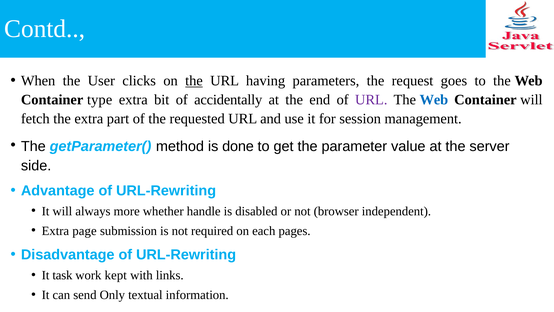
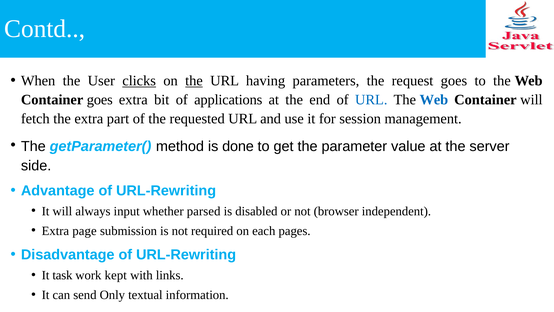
clicks underline: none -> present
Container type: type -> goes
accidentally: accidentally -> applications
URL at (371, 100) colour: purple -> blue
more: more -> input
handle: handle -> parsed
